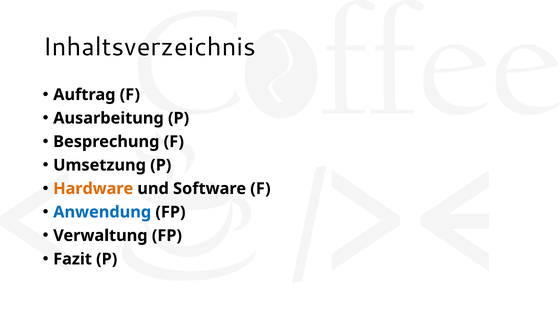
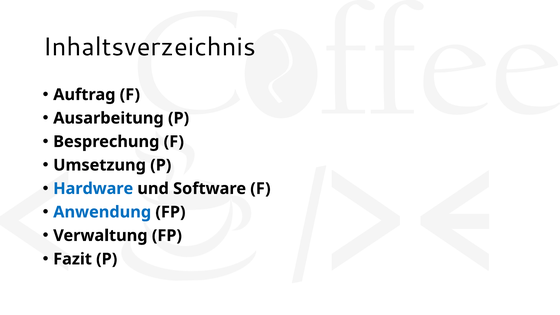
Hardware colour: orange -> blue
